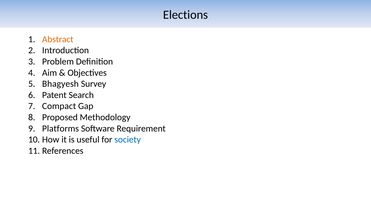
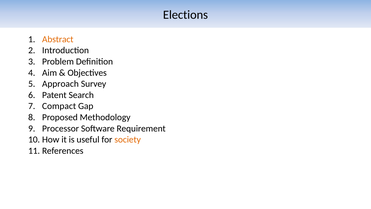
Bhagyesh: Bhagyesh -> Approach
Platforms: Platforms -> Processor
society colour: blue -> orange
